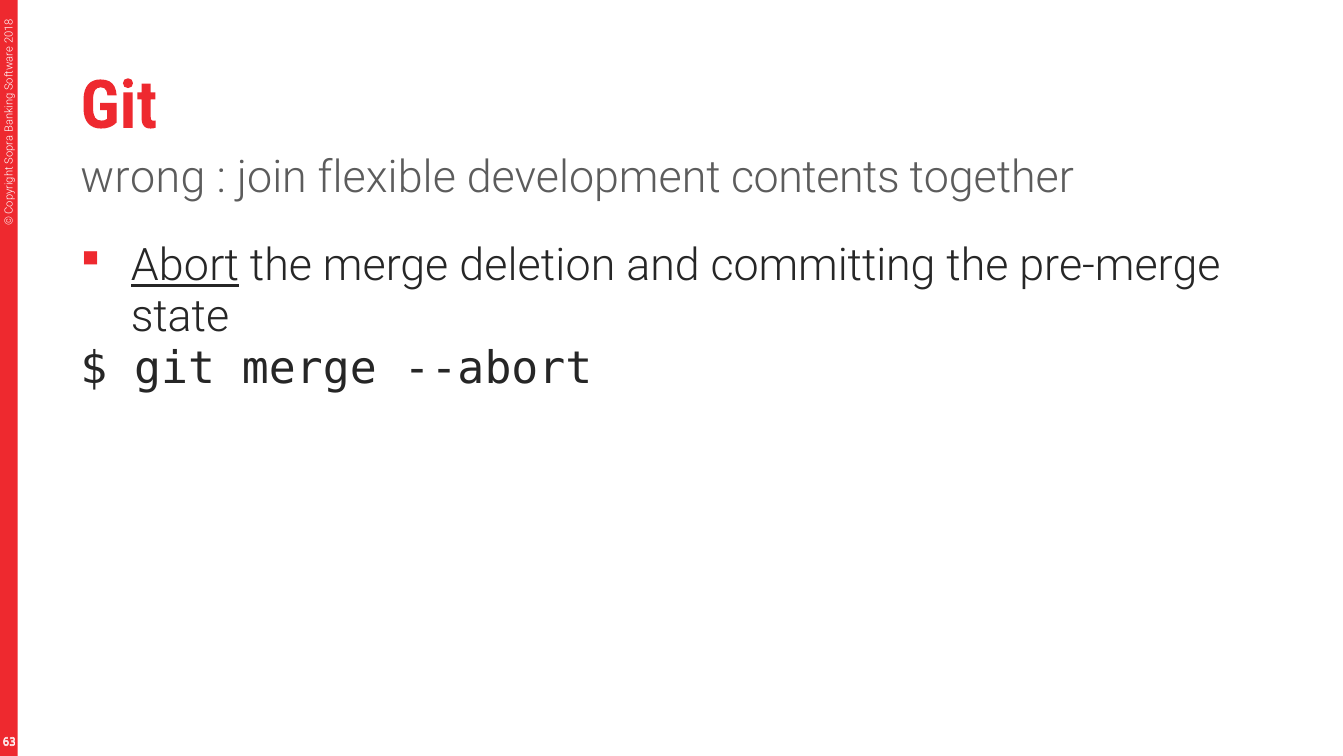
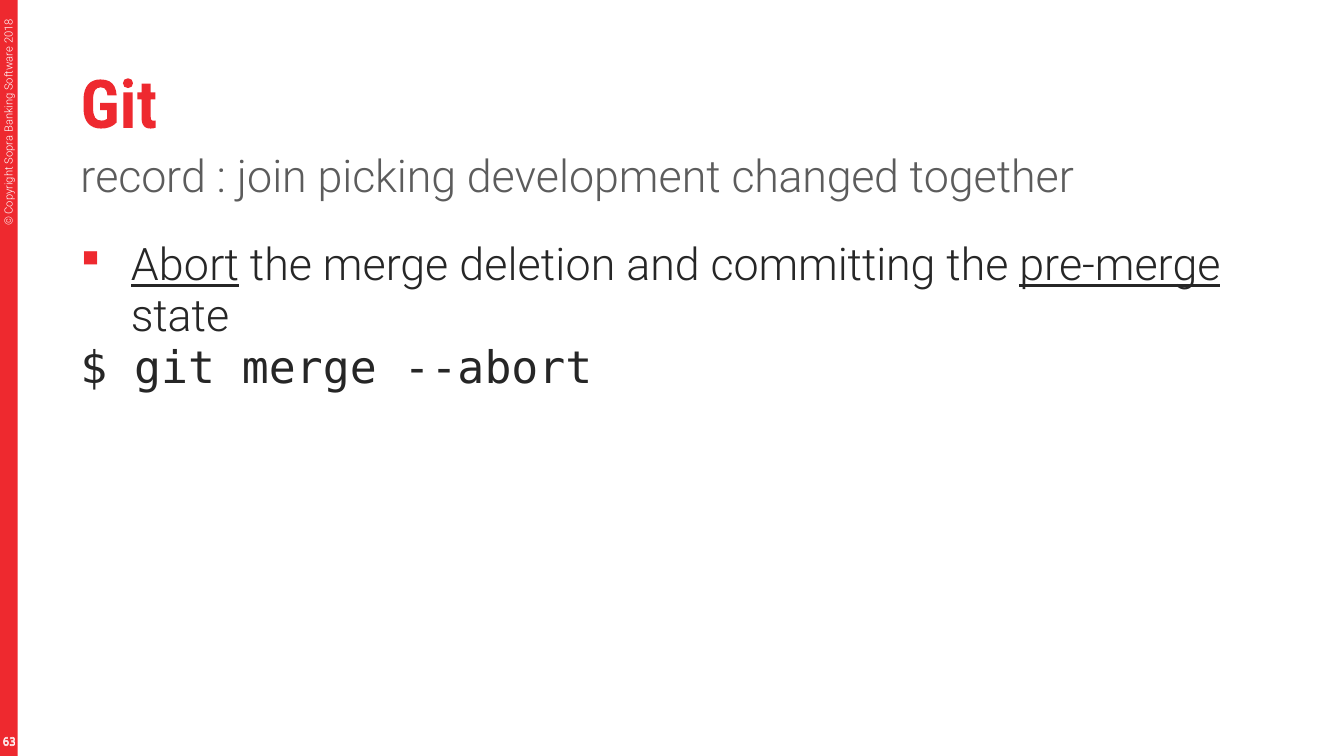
wrong: wrong -> record
flexible: flexible -> picking
contents: contents -> changed
pre-merge underline: none -> present
